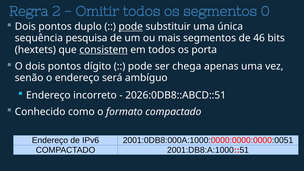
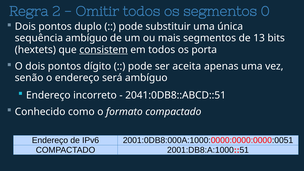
pode at (131, 27) underline: present -> none
sequência pesquisa: pesquisa -> ambíguo
46: 46 -> 13
chega: chega -> aceita
2026:0DB8::ABCD::51: 2026:0DB8::ABCD::51 -> 2041:0DB8::ABCD::51
